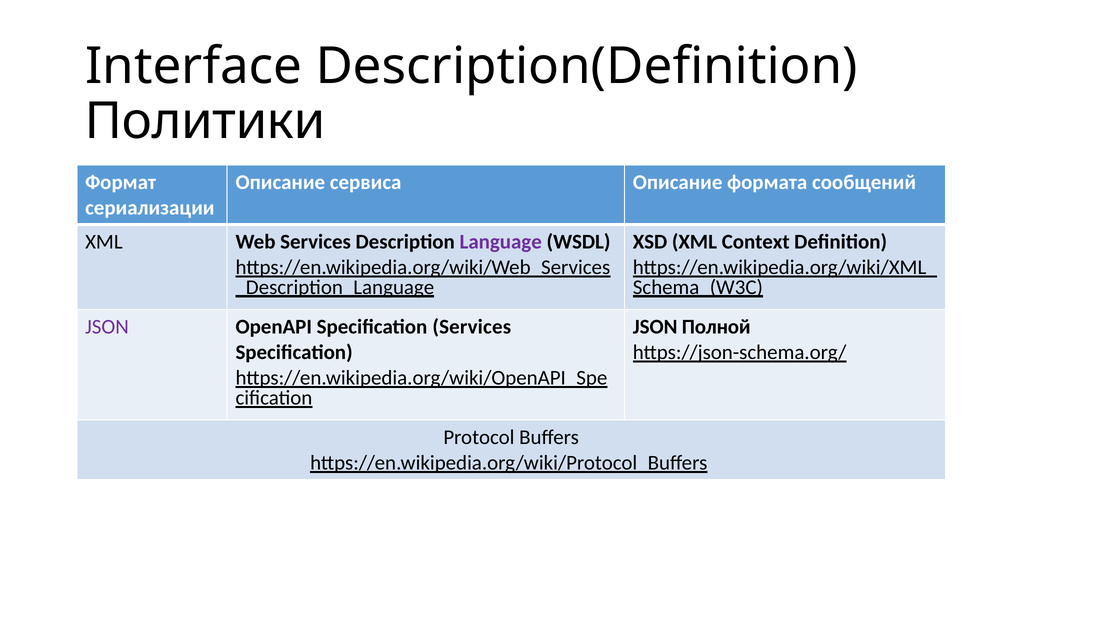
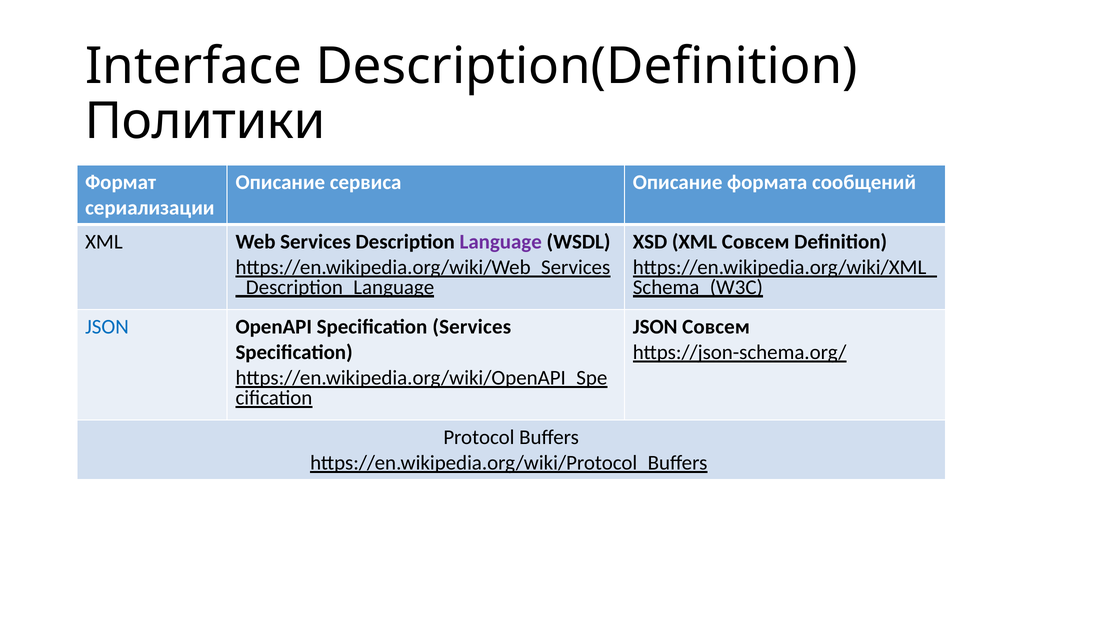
XML Context: Context -> Совсем
JSON at (107, 327) colour: purple -> blue
JSON Полной: Полной -> Совсем
